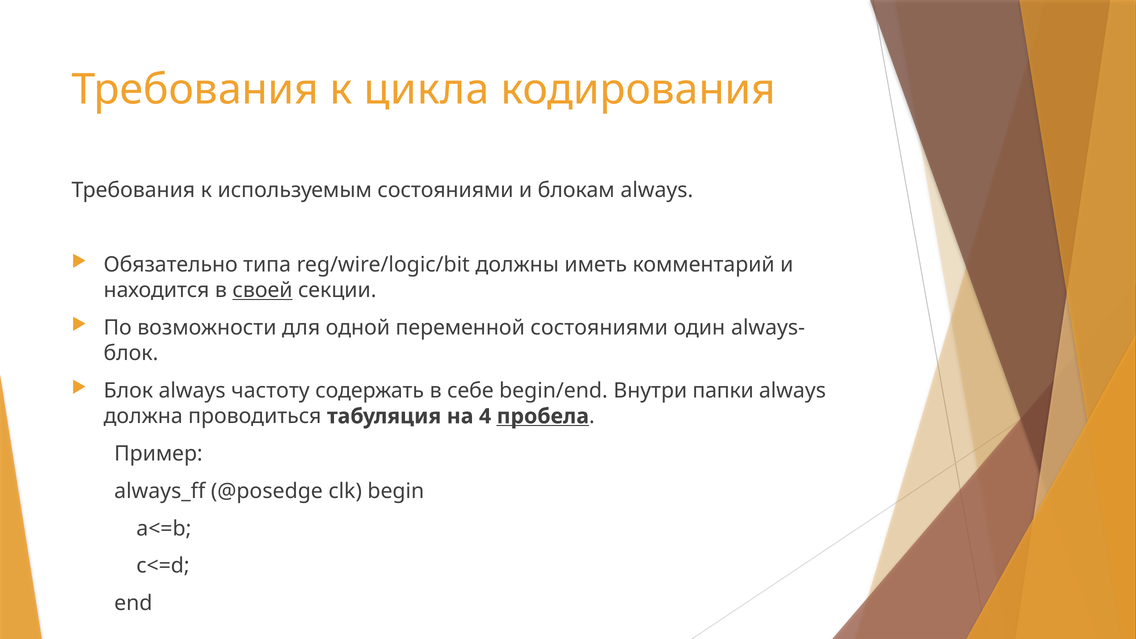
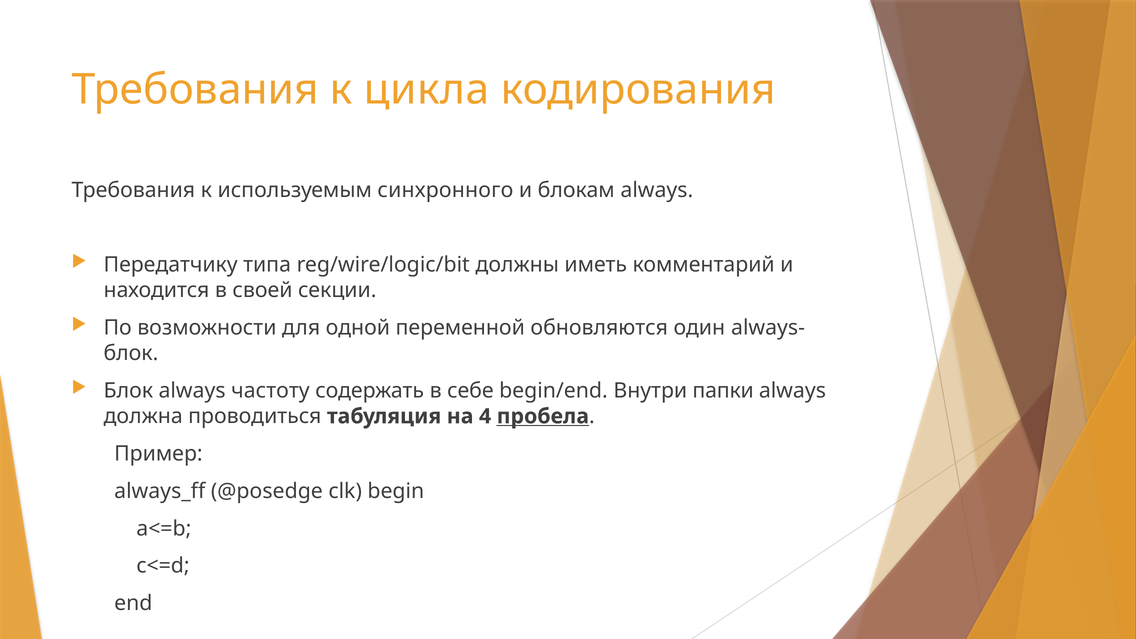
используемым состояниями: состояниями -> синхронного
Обязательно: Обязательно -> Передатчику
своей underline: present -> none
переменной состояниями: состояниями -> обновляются
